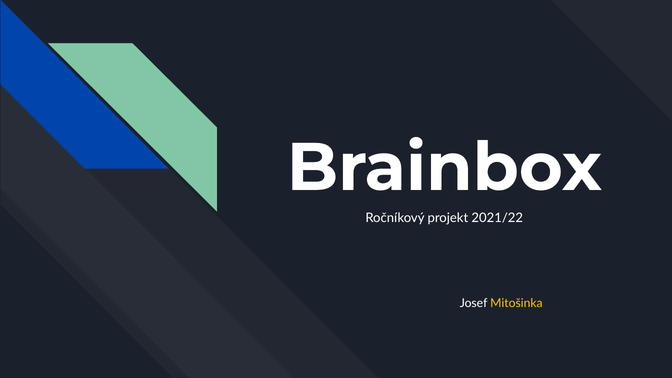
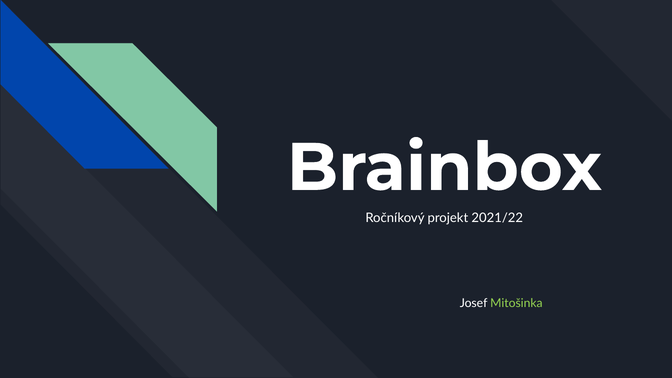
Mitošinka colour: yellow -> light green
